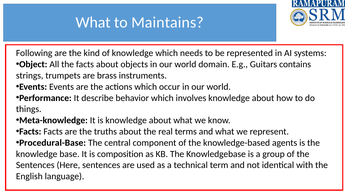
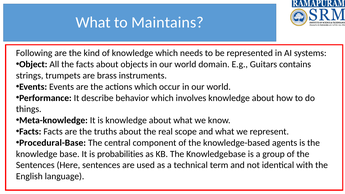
terms: terms -> scope
composition: composition -> probabilities
